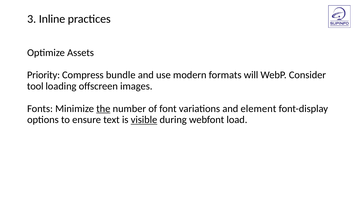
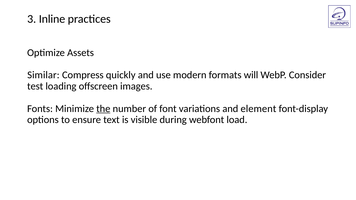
Priority: Priority -> Similar
bundle: bundle -> quickly
tool: tool -> test
visible underline: present -> none
